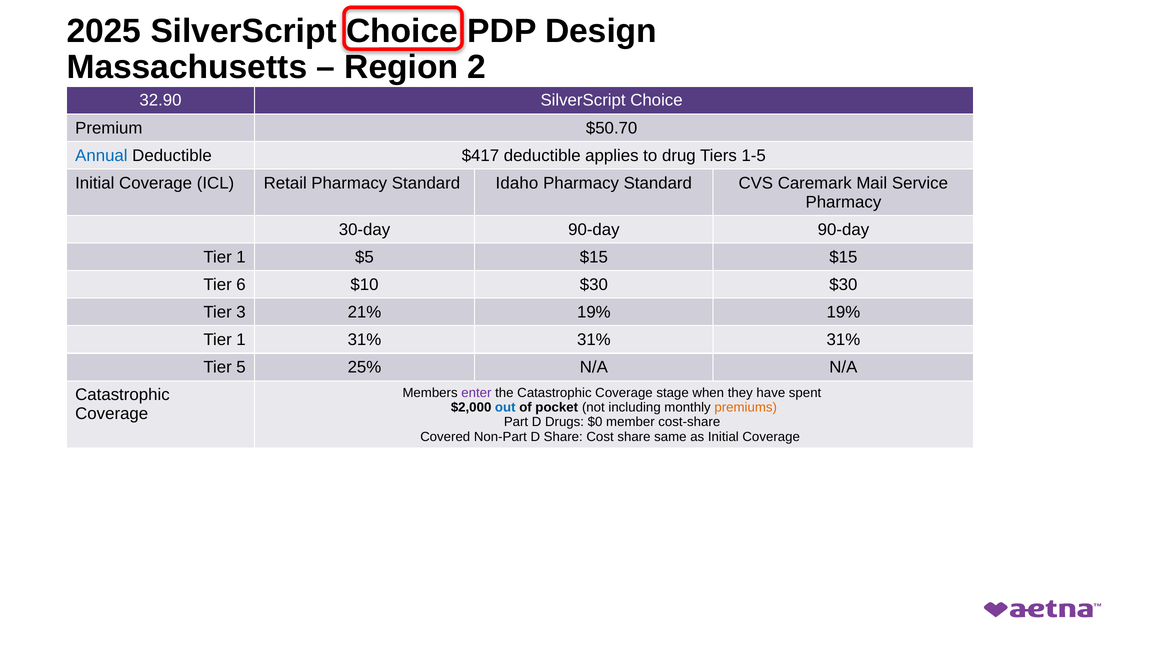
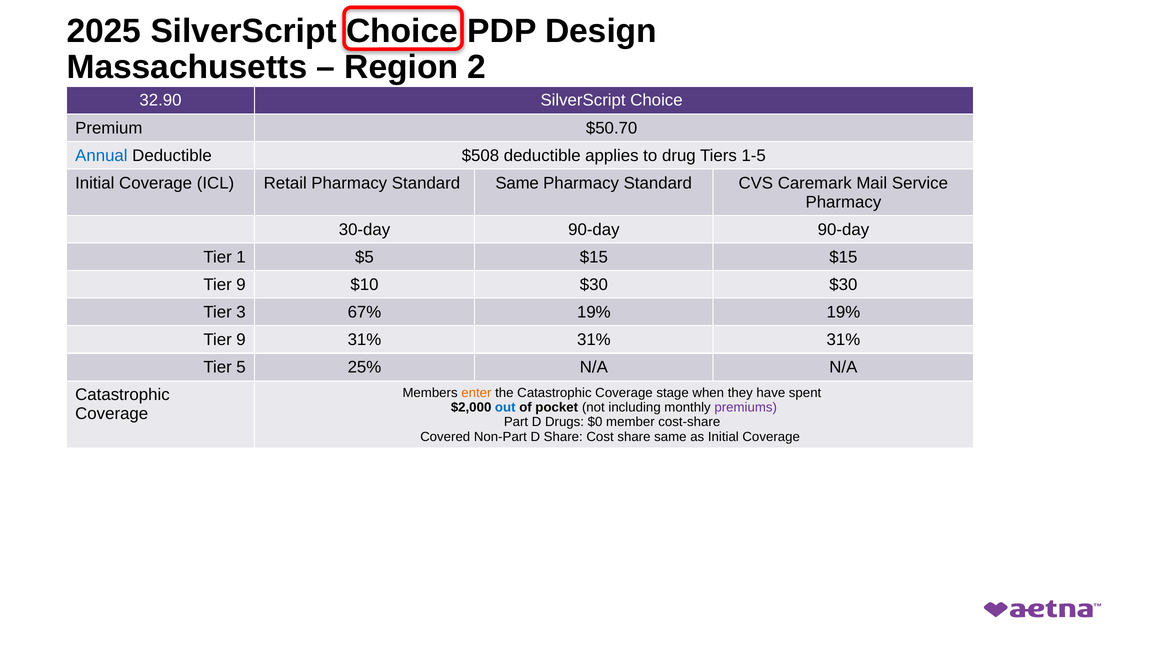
$417: $417 -> $508
Standard Idaho: Idaho -> Same
6 at (241, 285): 6 -> 9
21%: 21% -> 67%
1 at (241, 340): 1 -> 9
enter colour: purple -> orange
premiums colour: orange -> purple
